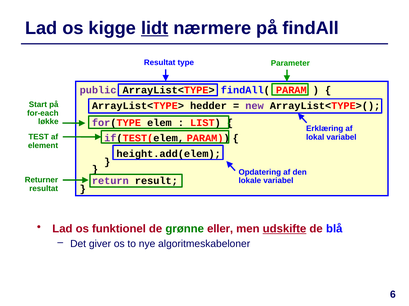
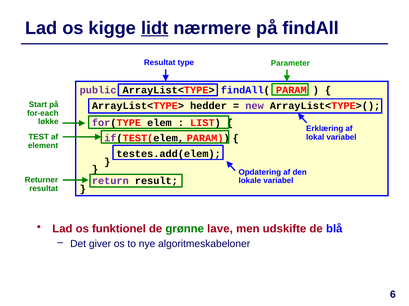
height.add(elem: height.add(elem -> testes.add(elem
eller: eller -> lave
udskifte underline: present -> none
